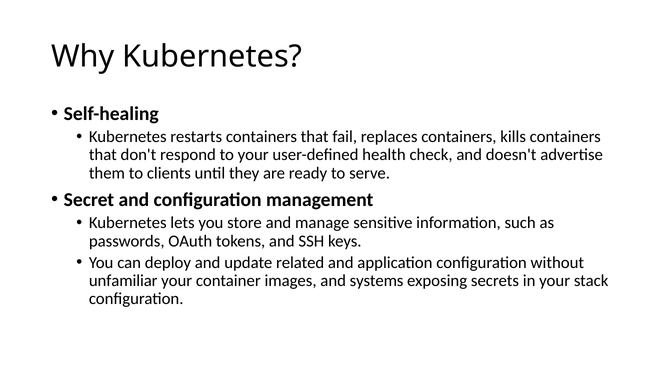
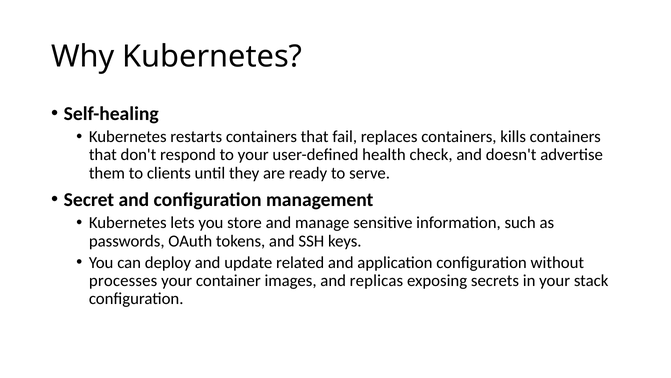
unfamiliar: unfamiliar -> processes
systems: systems -> replicas
